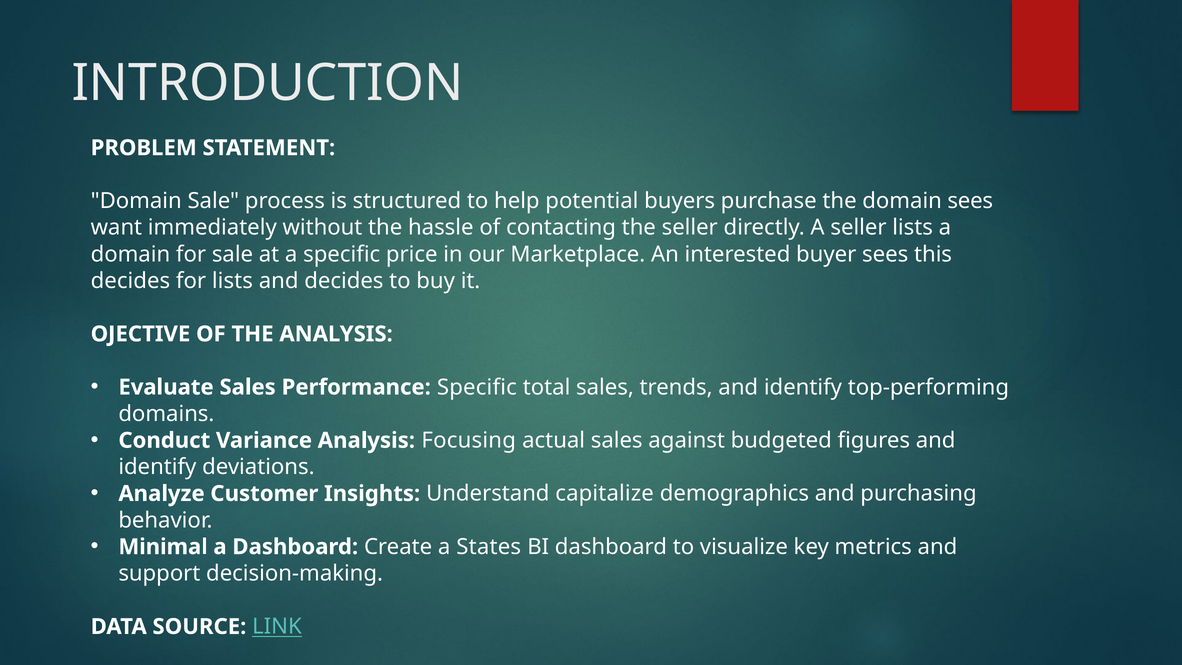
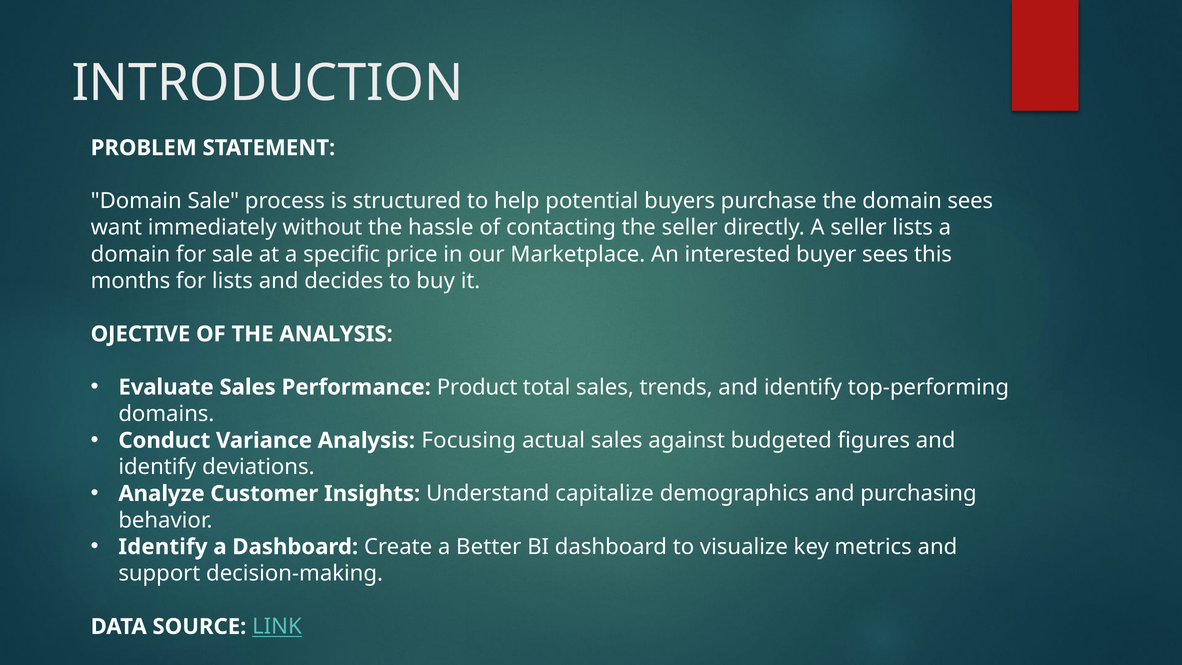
decides at (130, 281): decides -> months
Performance Specific: Specific -> Product
Minimal at (163, 547): Minimal -> Identify
States: States -> Better
